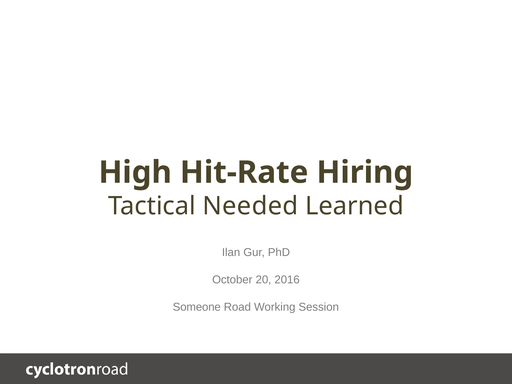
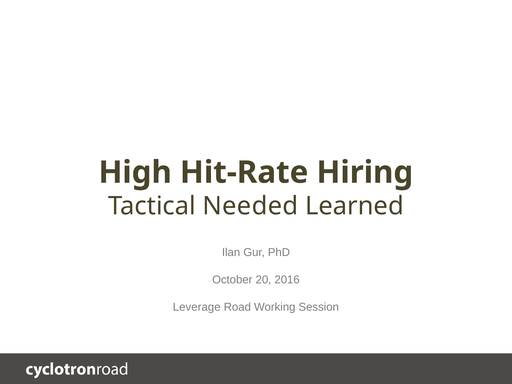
Someone: Someone -> Leverage
